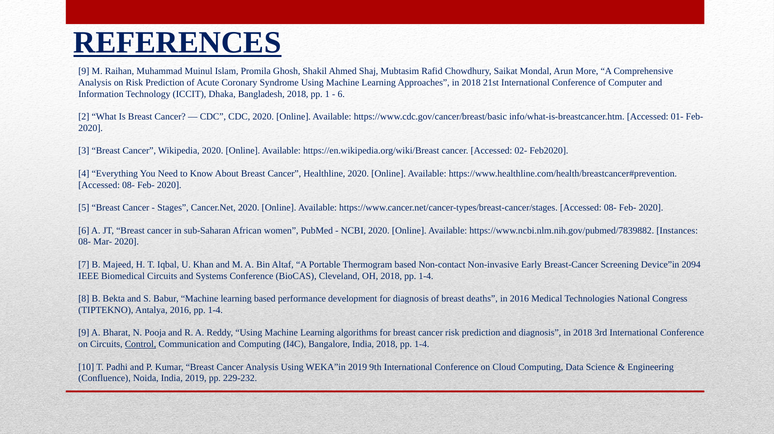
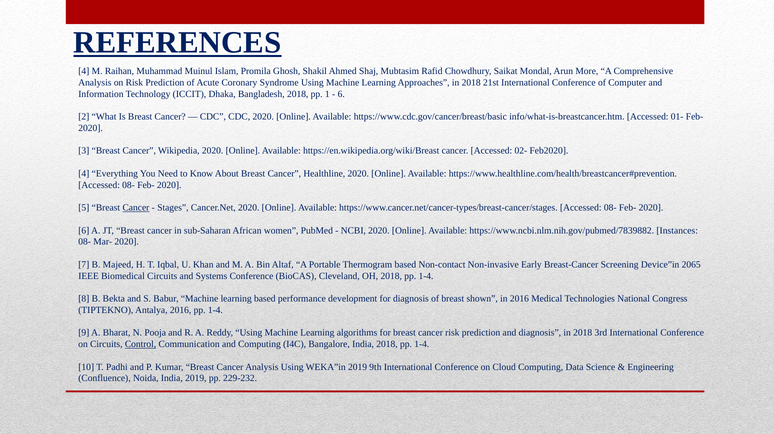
9 at (84, 71): 9 -> 4
Cancer at (136, 207) underline: none -> present
2094: 2094 -> 2065
deaths: deaths -> shown
